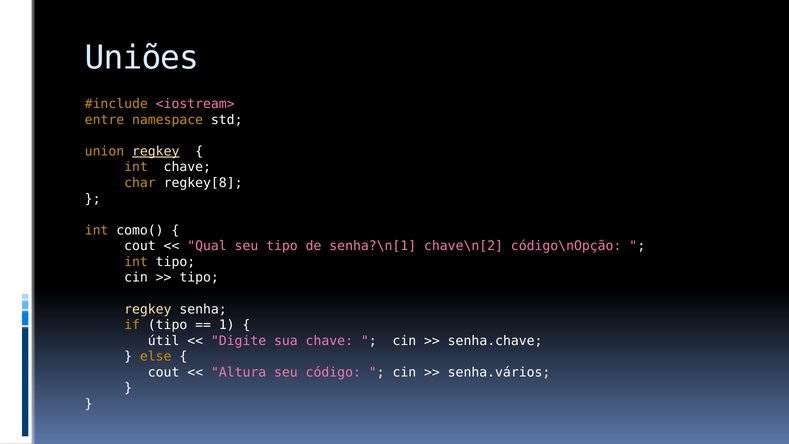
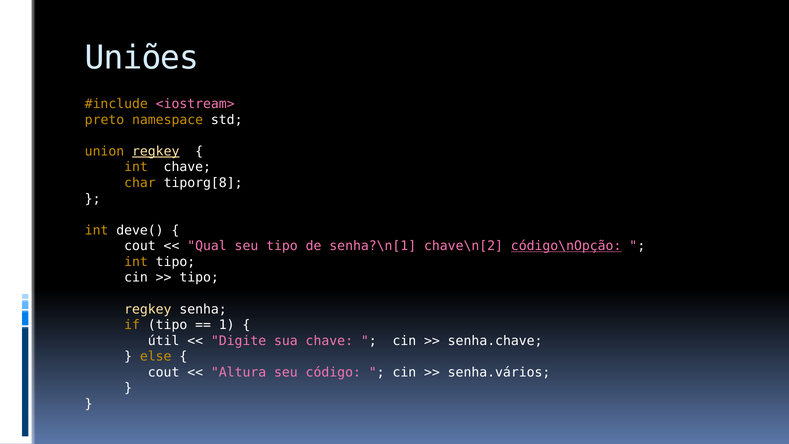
entre: entre -> preto
regkey[8: regkey[8 -> tiporg[8
como(: como( -> deve(
código\nOpção underline: none -> present
